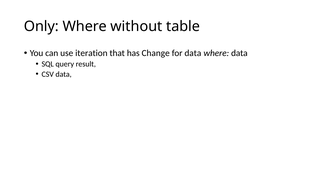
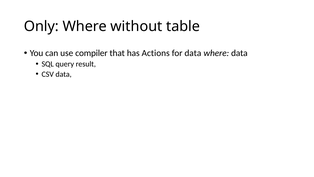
iteration: iteration -> compiler
Change: Change -> Actions
